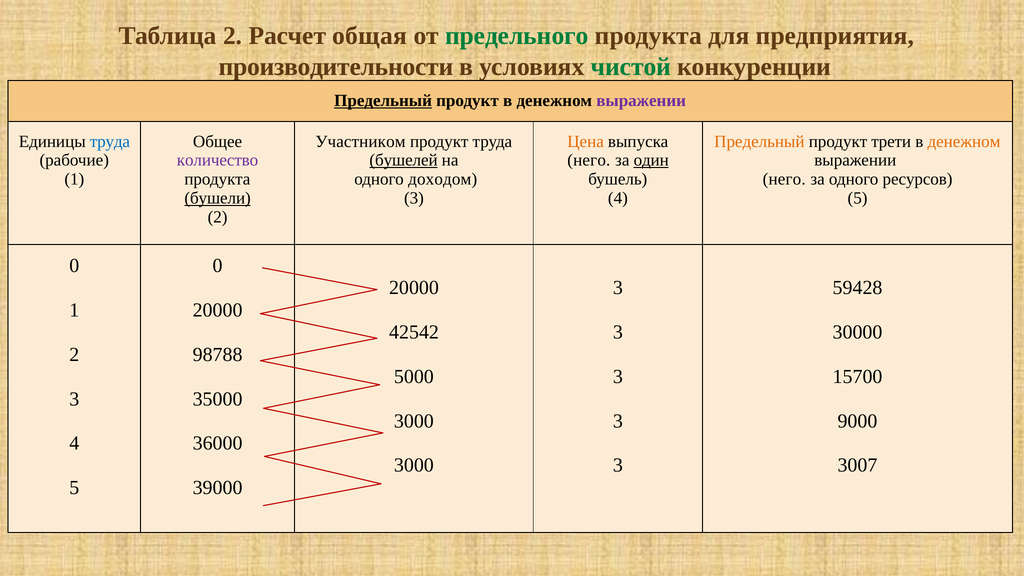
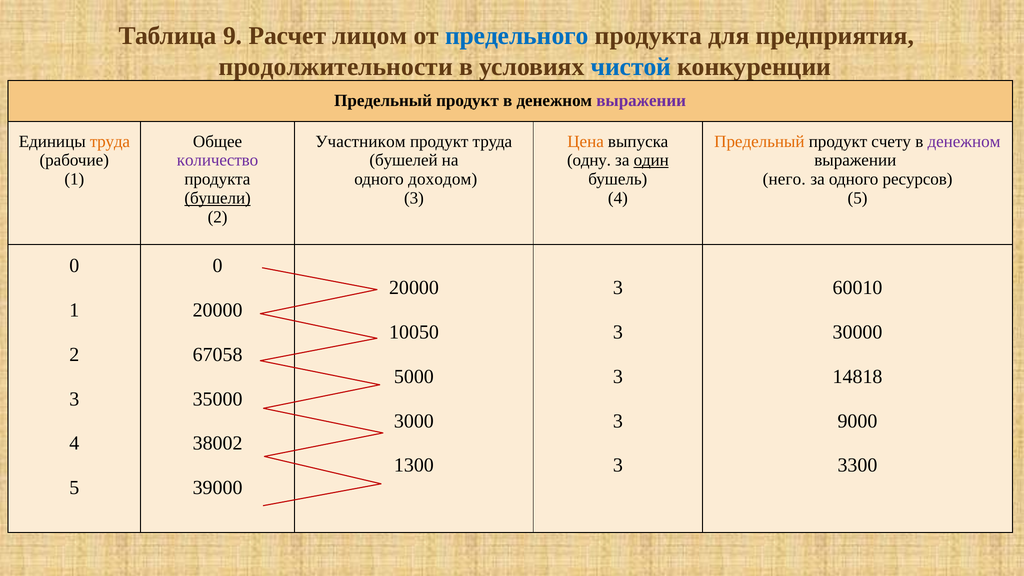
Таблица 2: 2 -> 9
общая: общая -> лицом
предельного colour: green -> blue
производительности: производительности -> продолжительности
чистой colour: green -> blue
Предельный at (383, 100) underline: present -> none
труда at (110, 141) colour: blue -> orange
трети: трети -> счету
денежном at (964, 141) colour: orange -> purple
бушелей underline: present -> none
него at (589, 160): него -> одну
59428: 59428 -> 60010
42542: 42542 -> 10050
98788: 98788 -> 67058
15700: 15700 -> 14818
36000: 36000 -> 38002
3000 at (414, 465): 3000 -> 1300
3007: 3007 -> 3300
